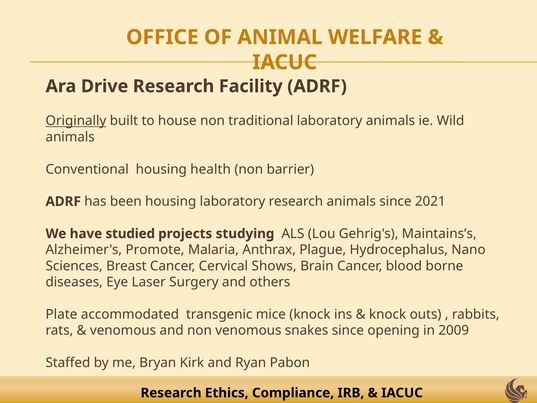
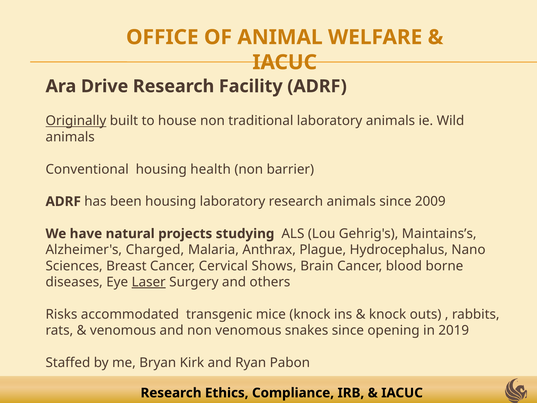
2021: 2021 -> 2009
studied: studied -> natural
Promote: Promote -> Charged
Laser underline: none -> present
Plate: Plate -> Risks
2009: 2009 -> 2019
